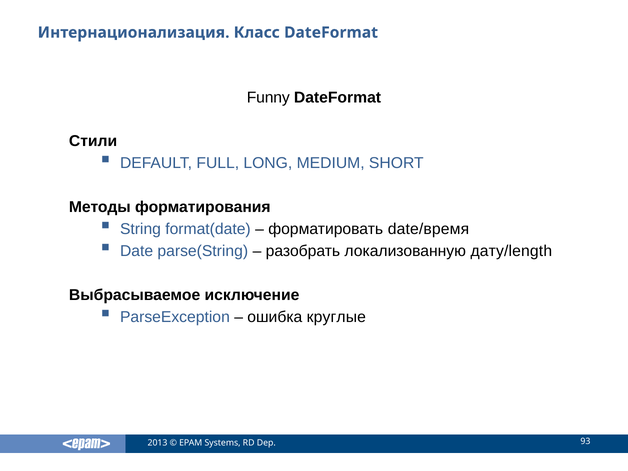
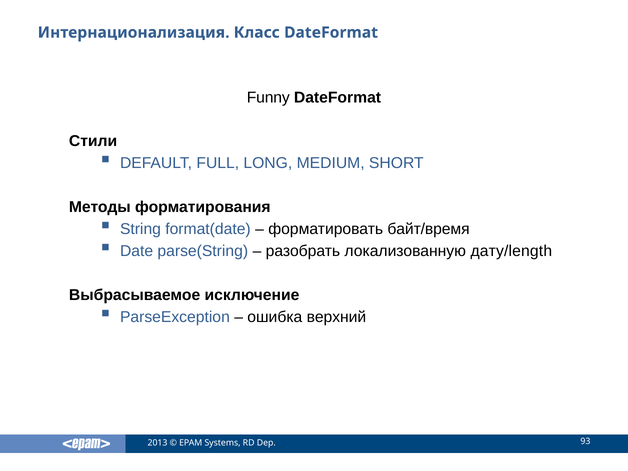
date/время: date/время -> байт/время
круглые: круглые -> верхний
